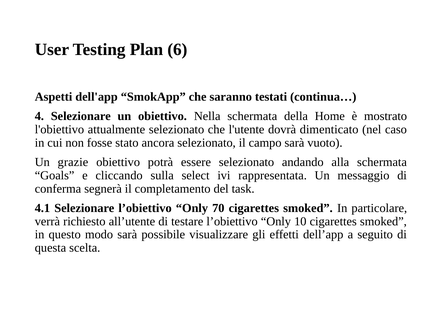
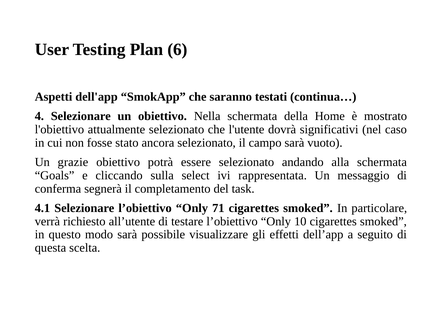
dimenticato: dimenticato -> significativi
70: 70 -> 71
